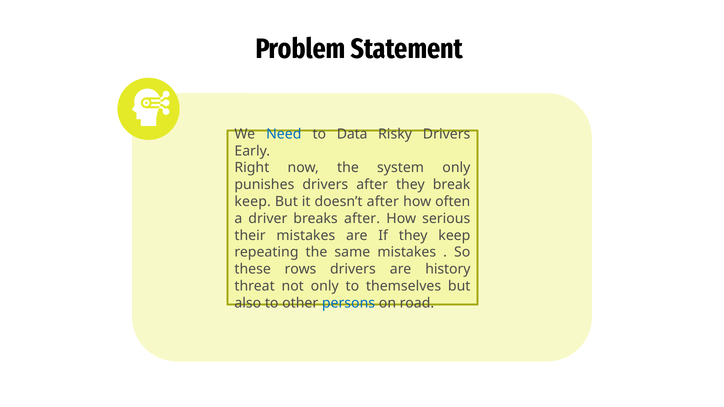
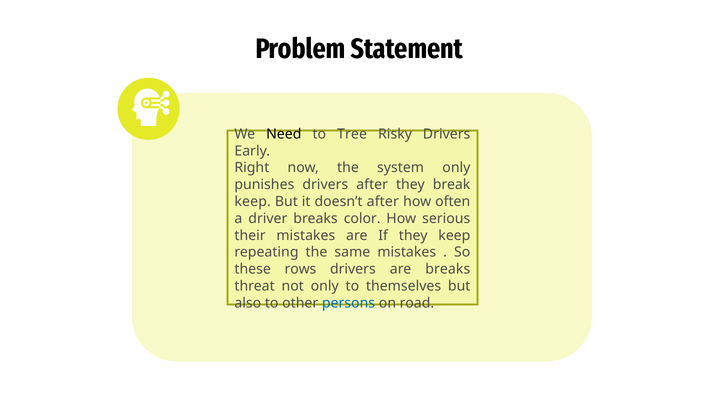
Need colour: blue -> black
Data: Data -> Tree
breaks after: after -> color
are history: history -> breaks
